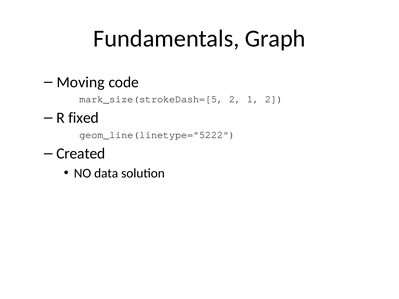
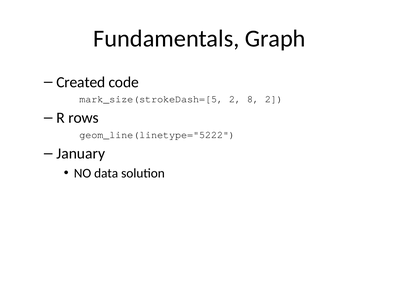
Moving: Moving -> Created
1: 1 -> 8
fixed: fixed -> rows
Created: Created -> January
